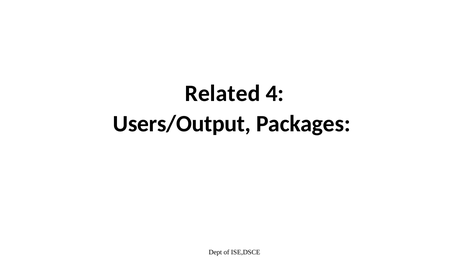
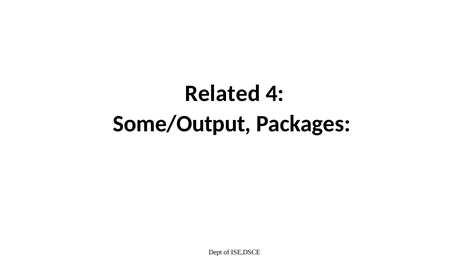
Users/Output: Users/Output -> Some/Output
